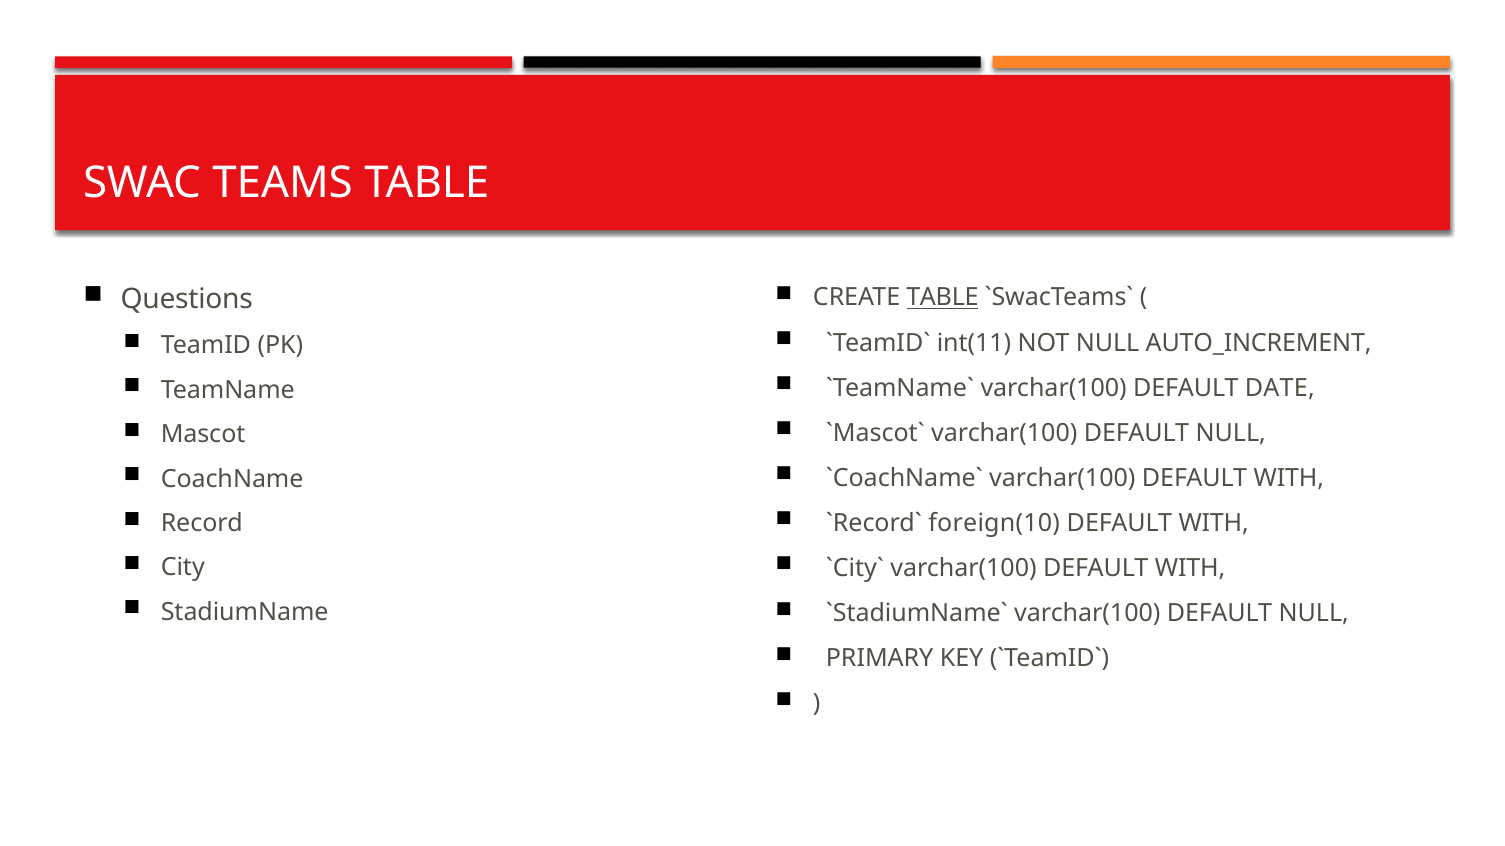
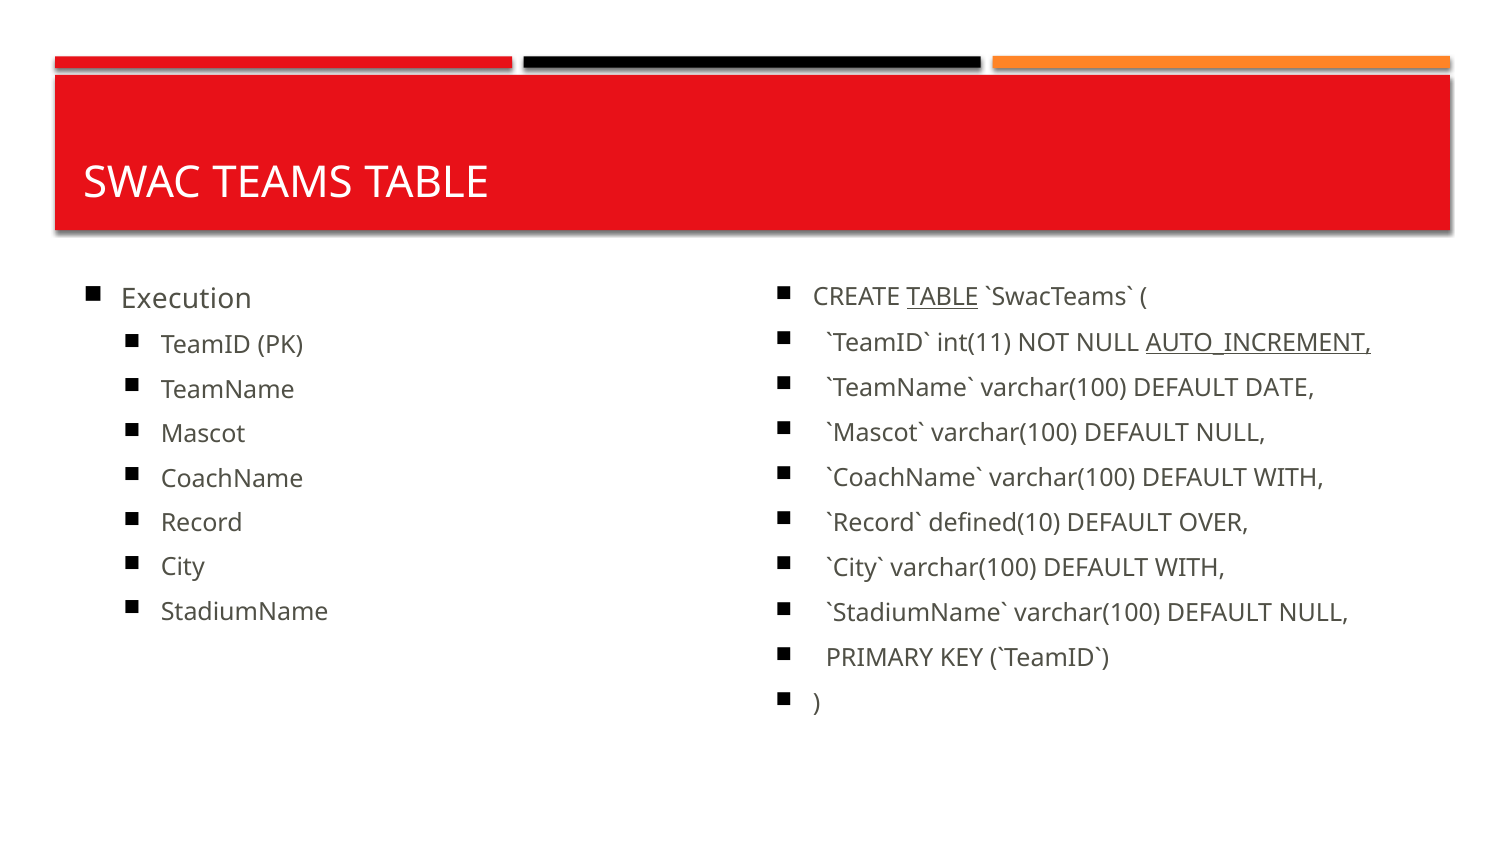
Questions: Questions -> Execution
AUTO_INCREMENT underline: none -> present
foreign(10: foreign(10 -> defined(10
WITH at (1214, 524): WITH -> OVER
